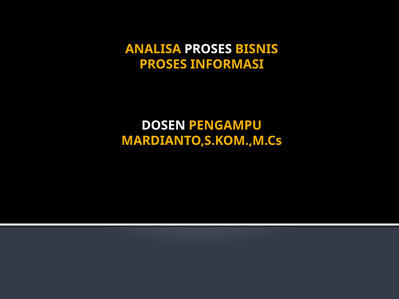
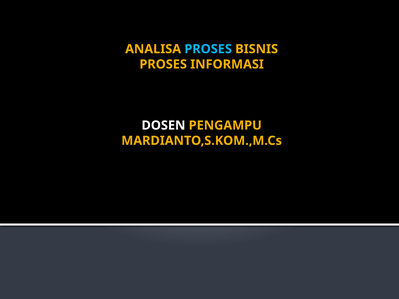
PROSES at (208, 49) colour: white -> light blue
